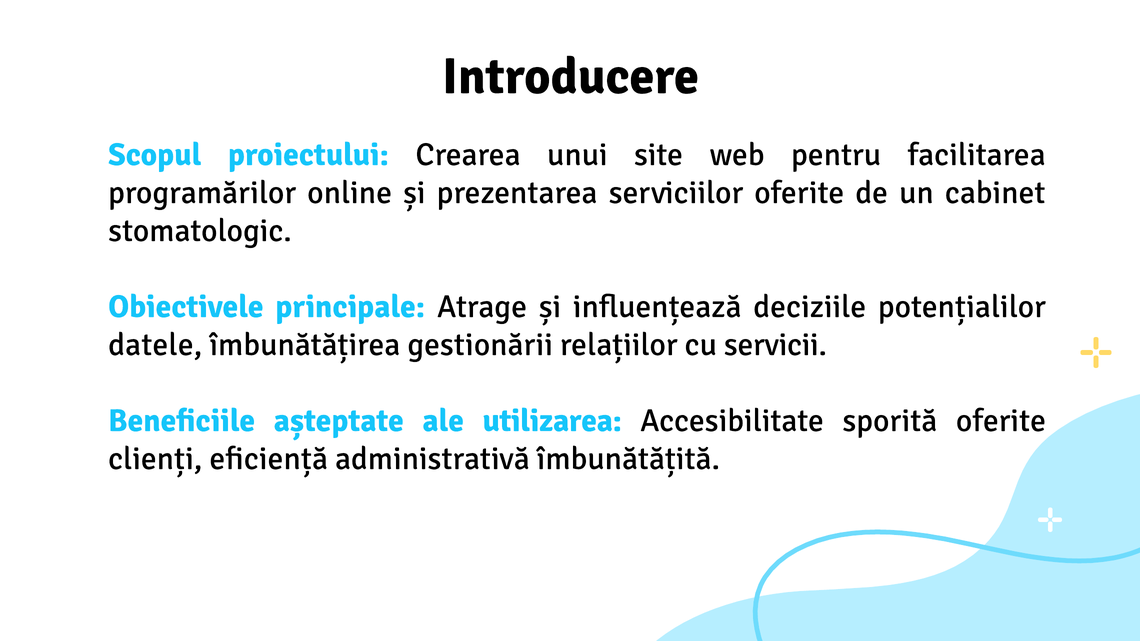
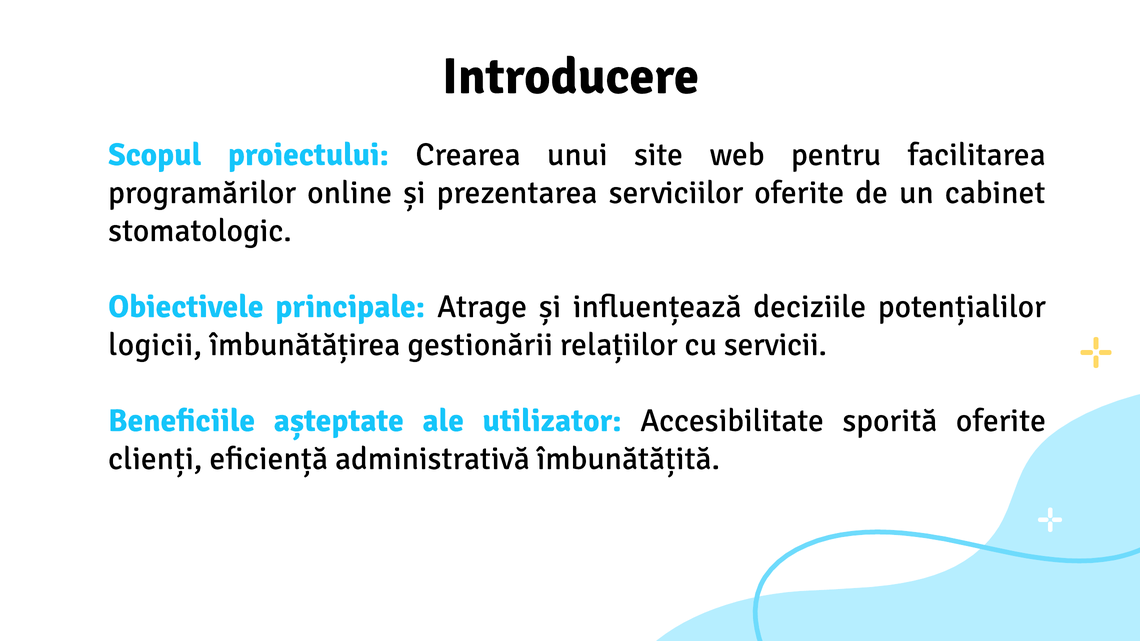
datele: datele -> logicii
utilizarea: utilizarea -> utilizator
